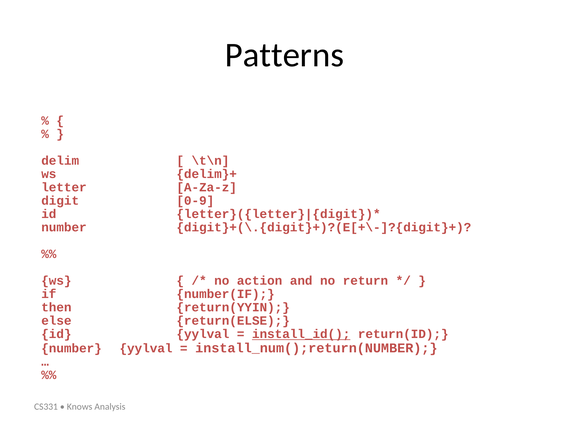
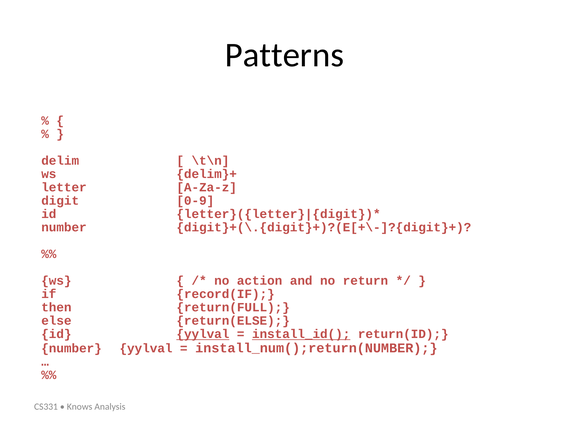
number(IF: number(IF -> record(IF
return(YYIN: return(YYIN -> return(FULL
yylval at (203, 335) underline: none -> present
